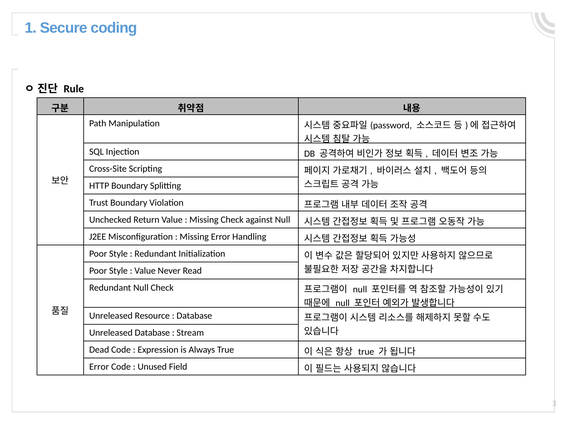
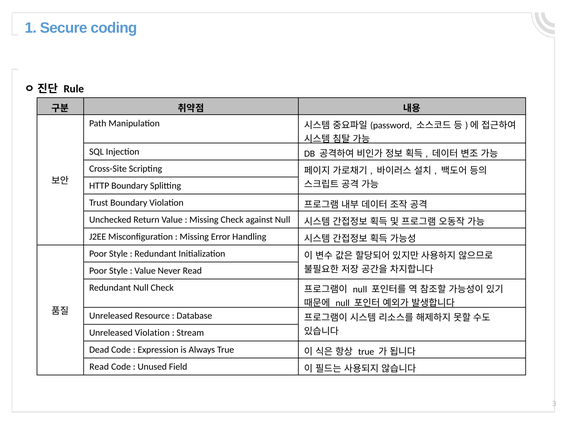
Unreleased Database: Database -> Violation
Error at (99, 367): Error -> Read
